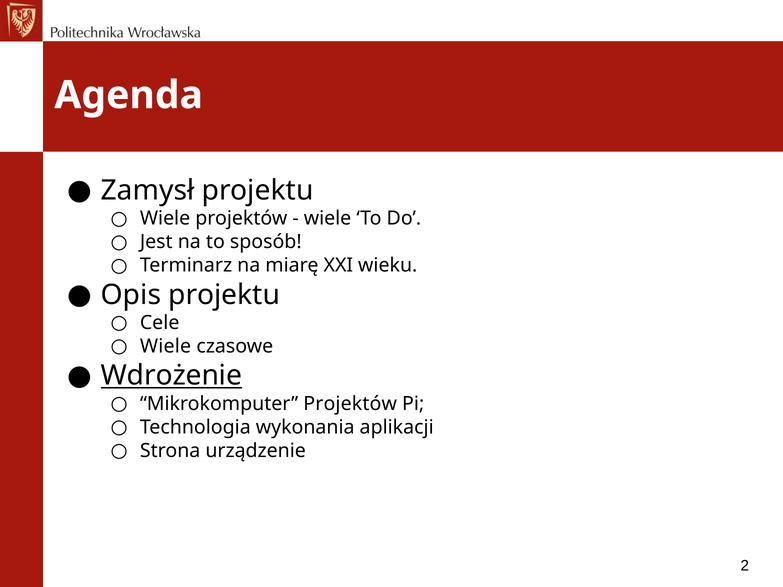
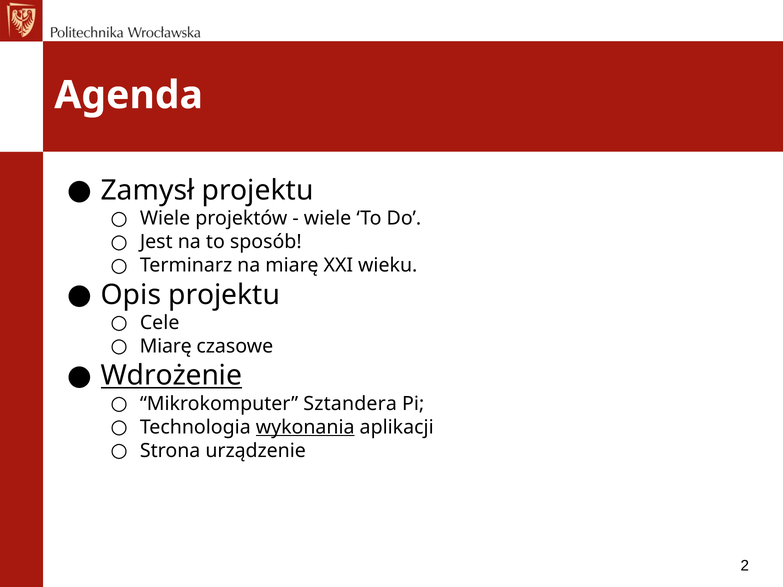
Wiele at (166, 346): Wiele -> Miarę
Mikrokomputer Projektów: Projektów -> Sztandera
wykonania underline: none -> present
